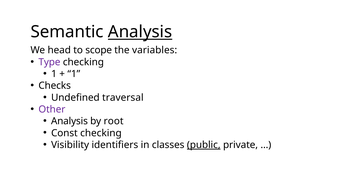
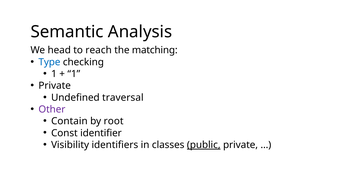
Analysis at (140, 32) underline: present -> none
scope: scope -> reach
variables: variables -> matching
Type colour: purple -> blue
Checks at (55, 86): Checks -> Private
Analysis at (69, 121): Analysis -> Contain
Const checking: checking -> identifier
